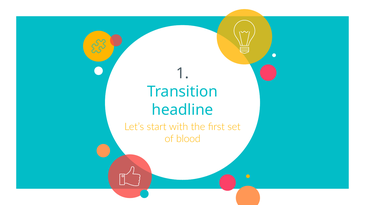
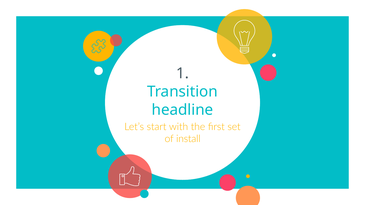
blood: blood -> install
